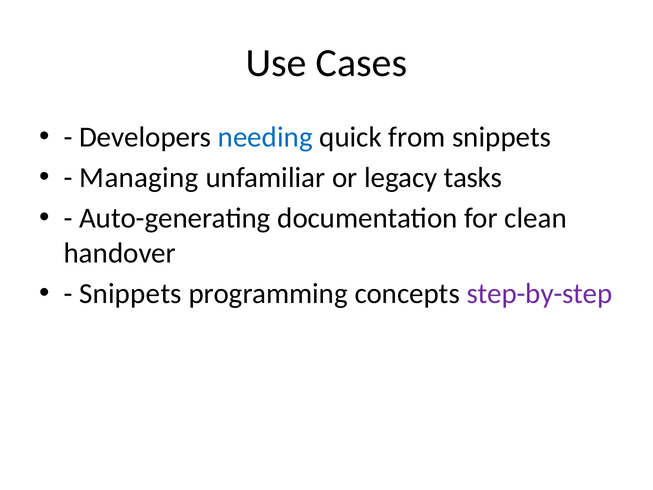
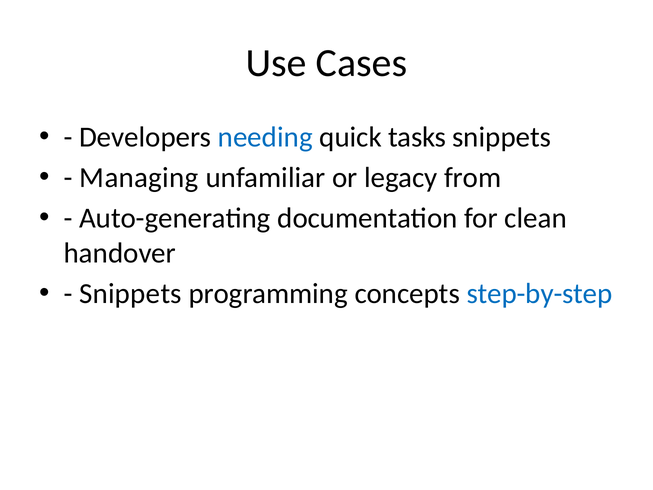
from: from -> tasks
tasks: tasks -> from
step-by-step colour: purple -> blue
